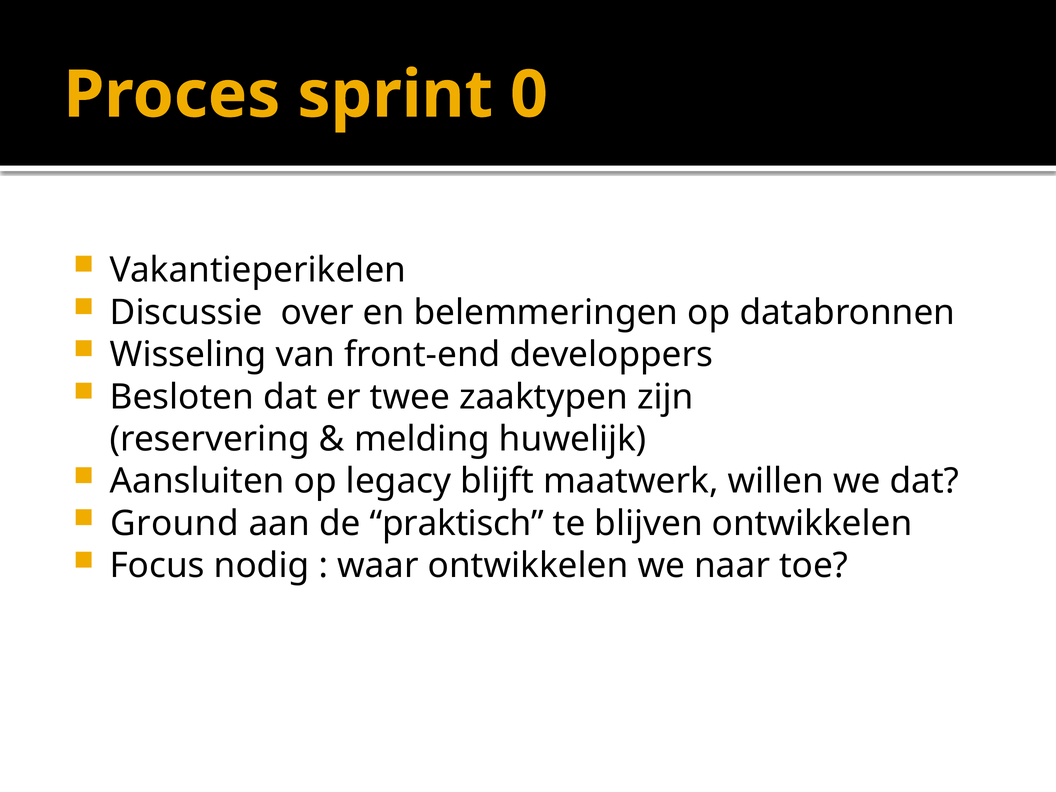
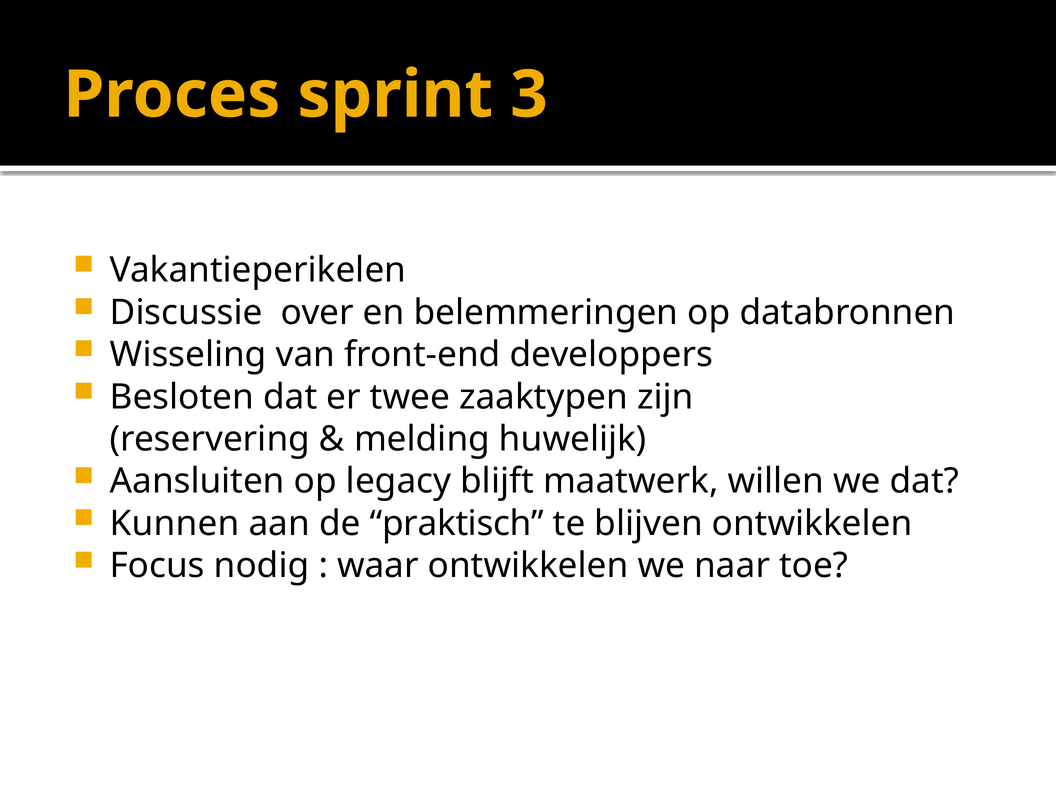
0: 0 -> 3
Ground: Ground -> Kunnen
